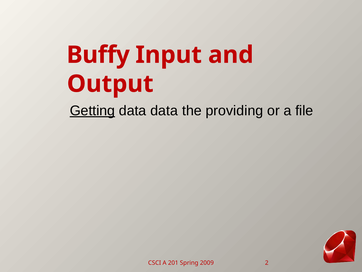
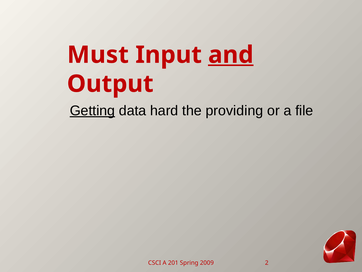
Buffy: Buffy -> Must
and underline: none -> present
data data: data -> hard
